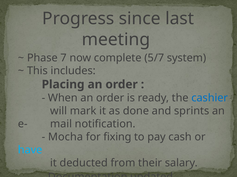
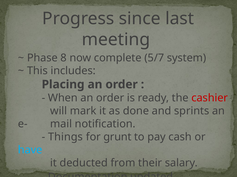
7: 7 -> 8
cashier colour: blue -> red
Mocha: Mocha -> Things
fixing: fixing -> grunt
